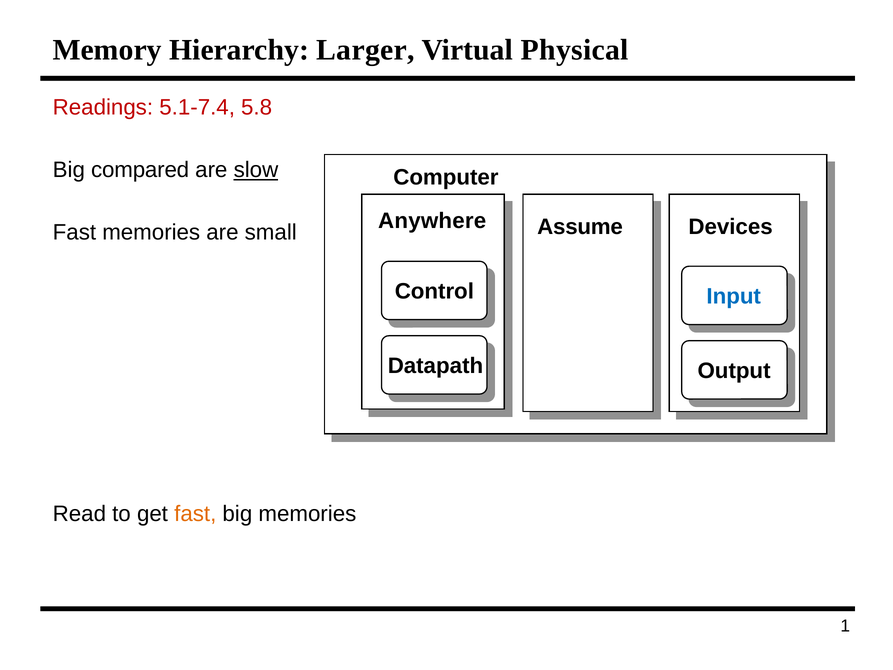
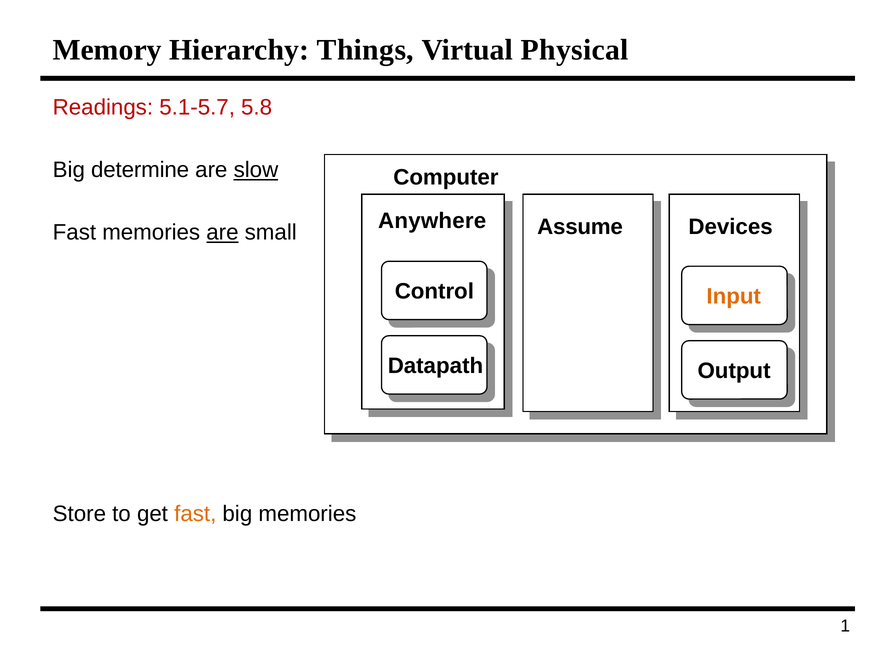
Larger: Larger -> Things
5.1-7.4: 5.1-7.4 -> 5.1-5.7
compared: compared -> determine
are at (222, 232) underline: none -> present
Input colour: blue -> orange
Read: Read -> Store
